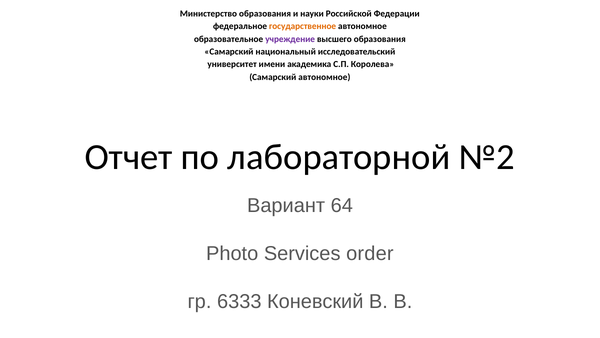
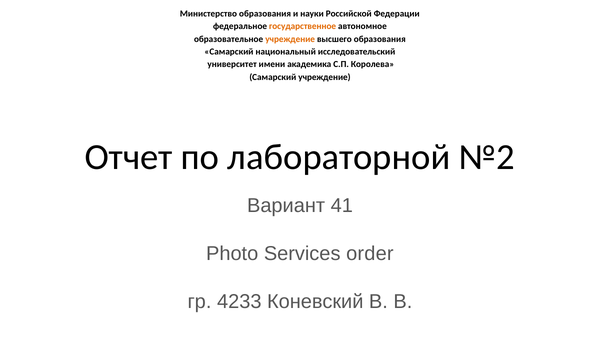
учреждение at (290, 39) colour: purple -> orange
Самарский автономное: автономное -> учреждение
64: 64 -> 41
6333: 6333 -> 4233
